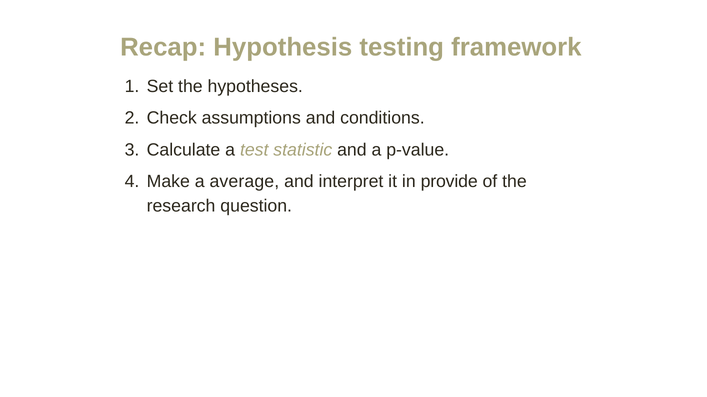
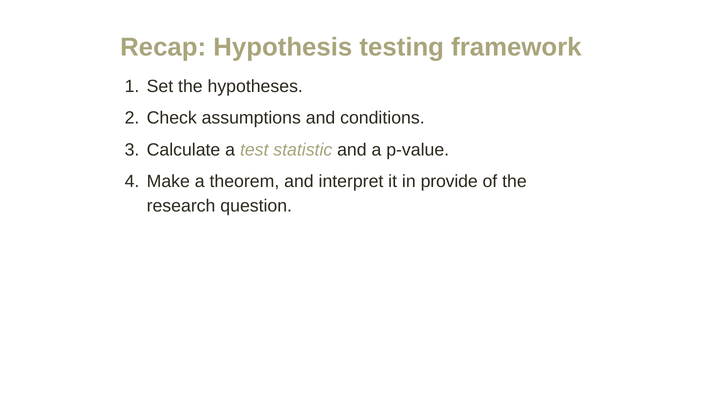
average: average -> theorem
